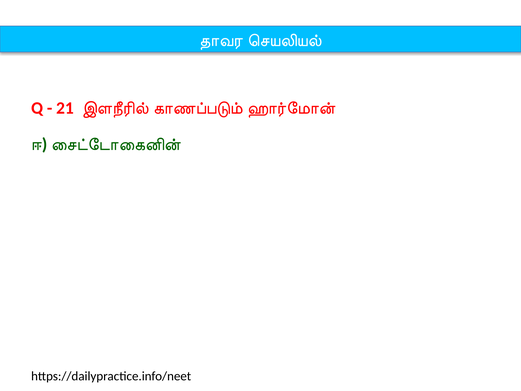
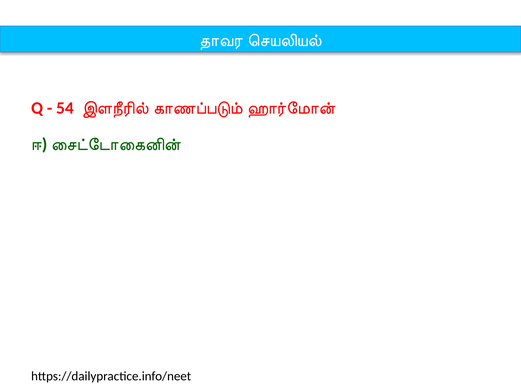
21: 21 -> 54
